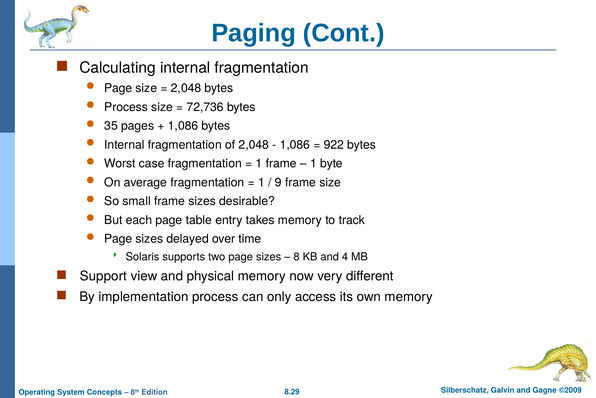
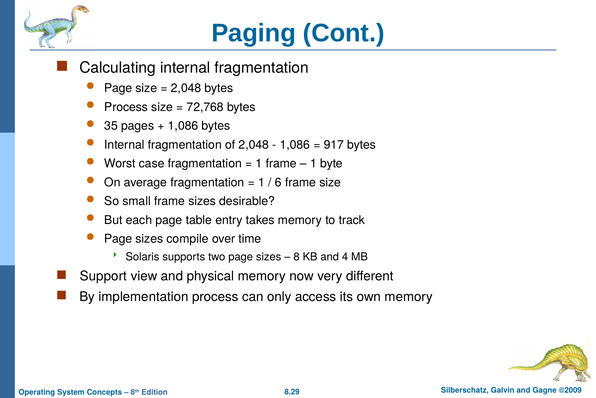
72,736: 72,736 -> 72,768
922: 922 -> 917
9: 9 -> 6
delayed: delayed -> compile
